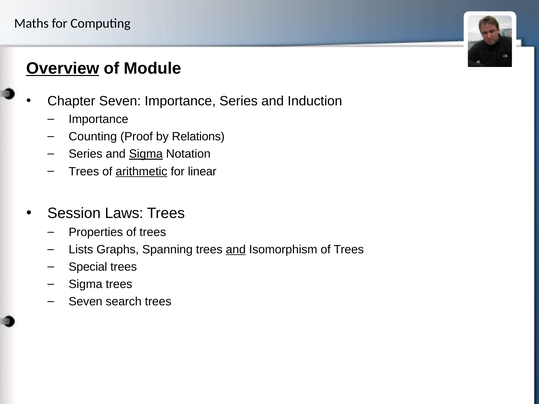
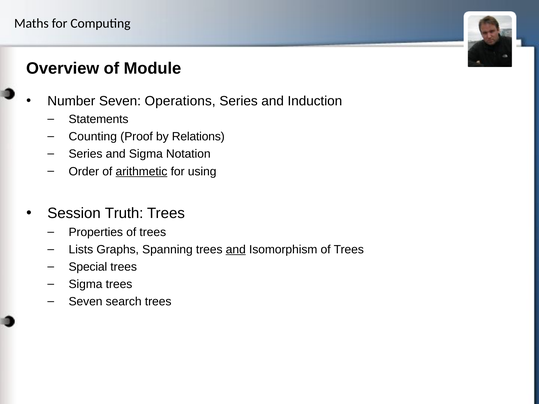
Overview underline: present -> none
Chapter: Chapter -> Number
Seven Importance: Importance -> Operations
Importance at (99, 119): Importance -> Statements
Sigma at (146, 154) underline: present -> none
Trees at (84, 172): Trees -> Order
linear: linear -> using
Laws: Laws -> Truth
